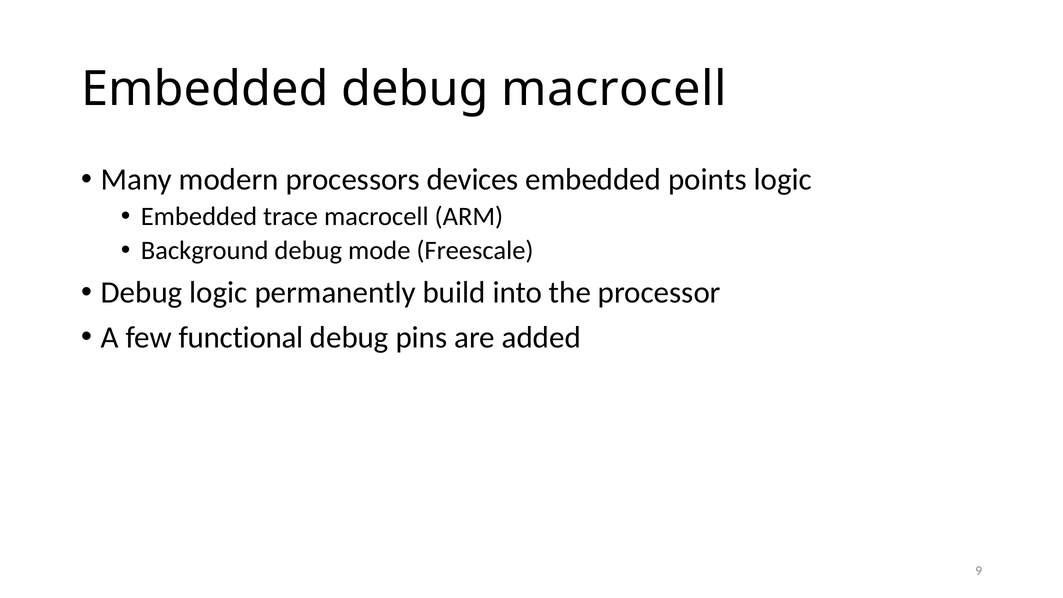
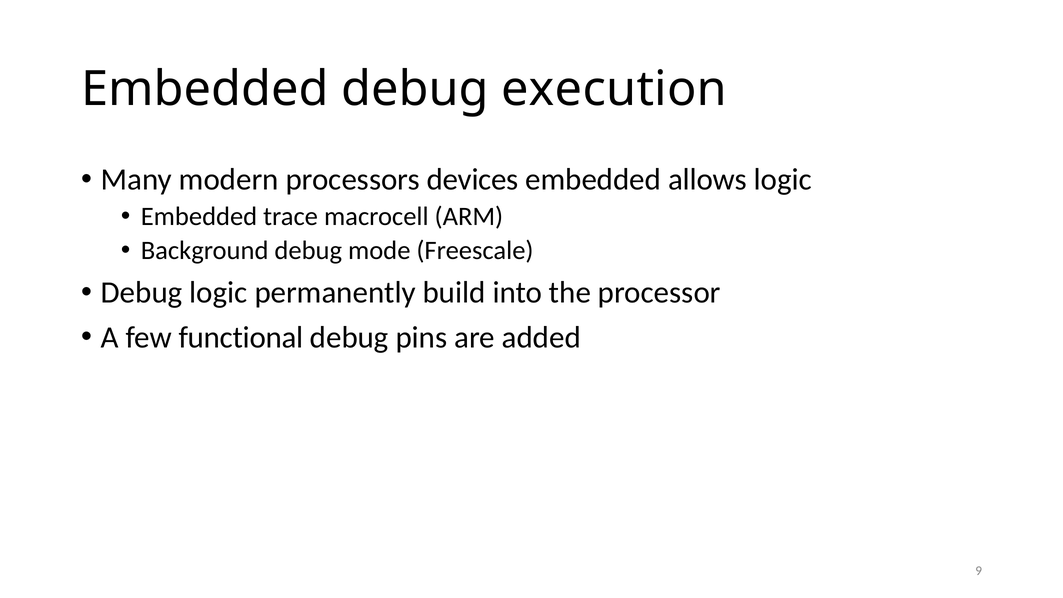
debug macrocell: macrocell -> execution
points: points -> allows
